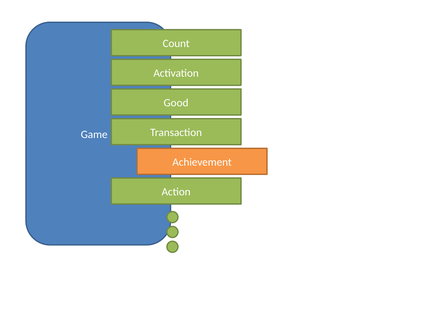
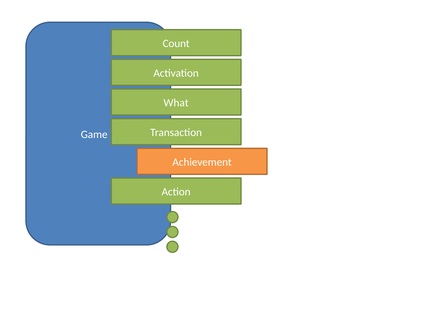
Good: Good -> What
